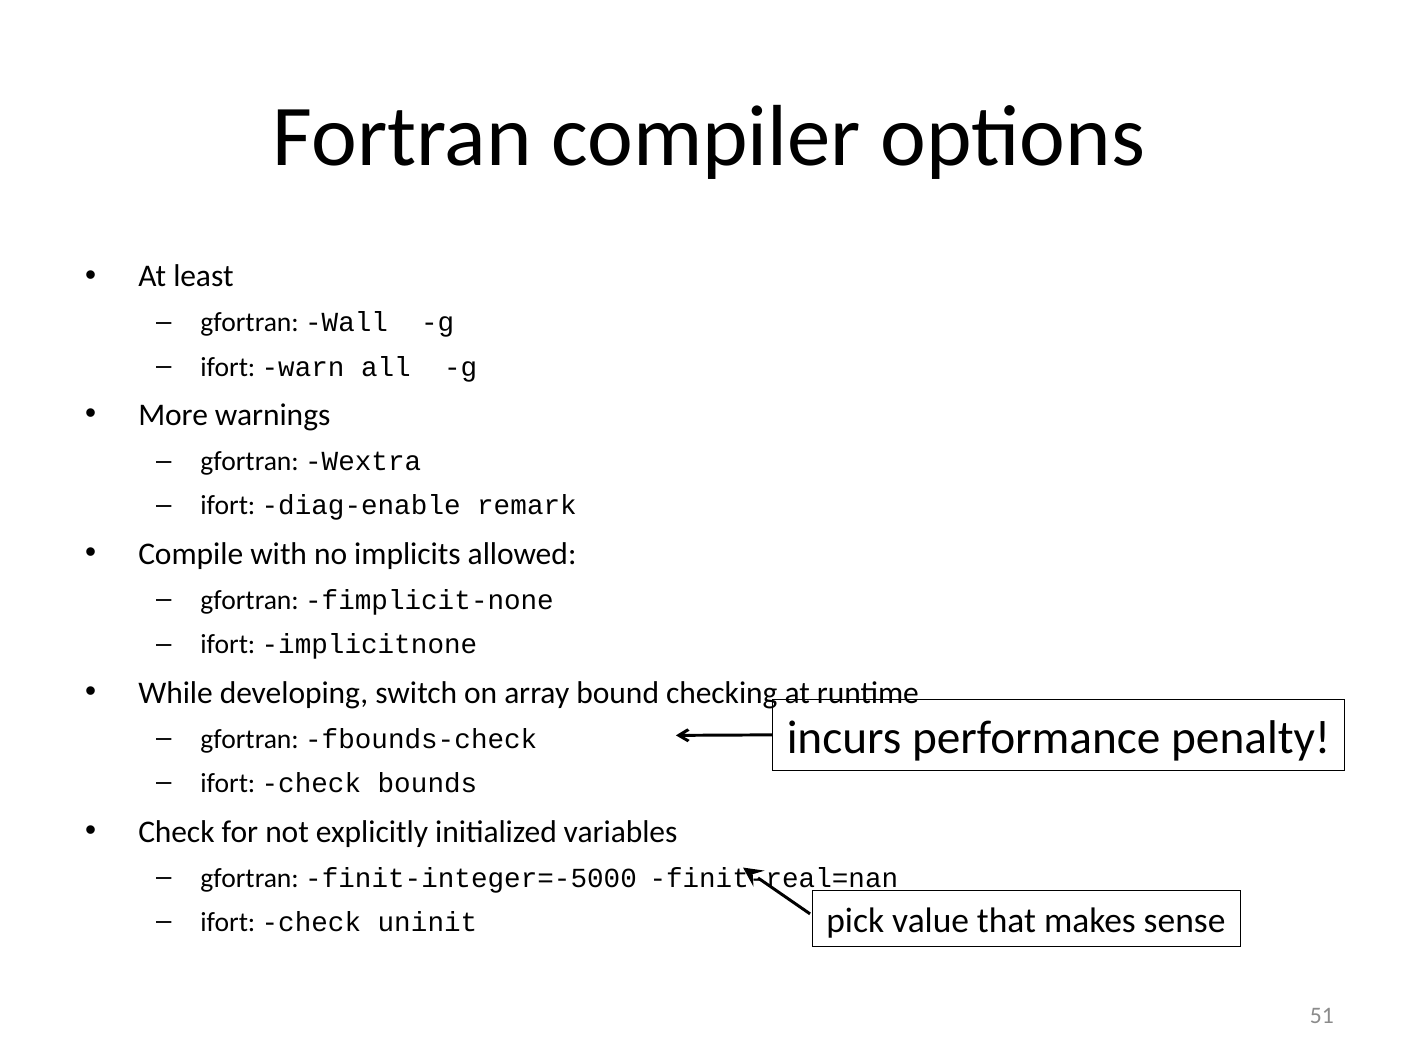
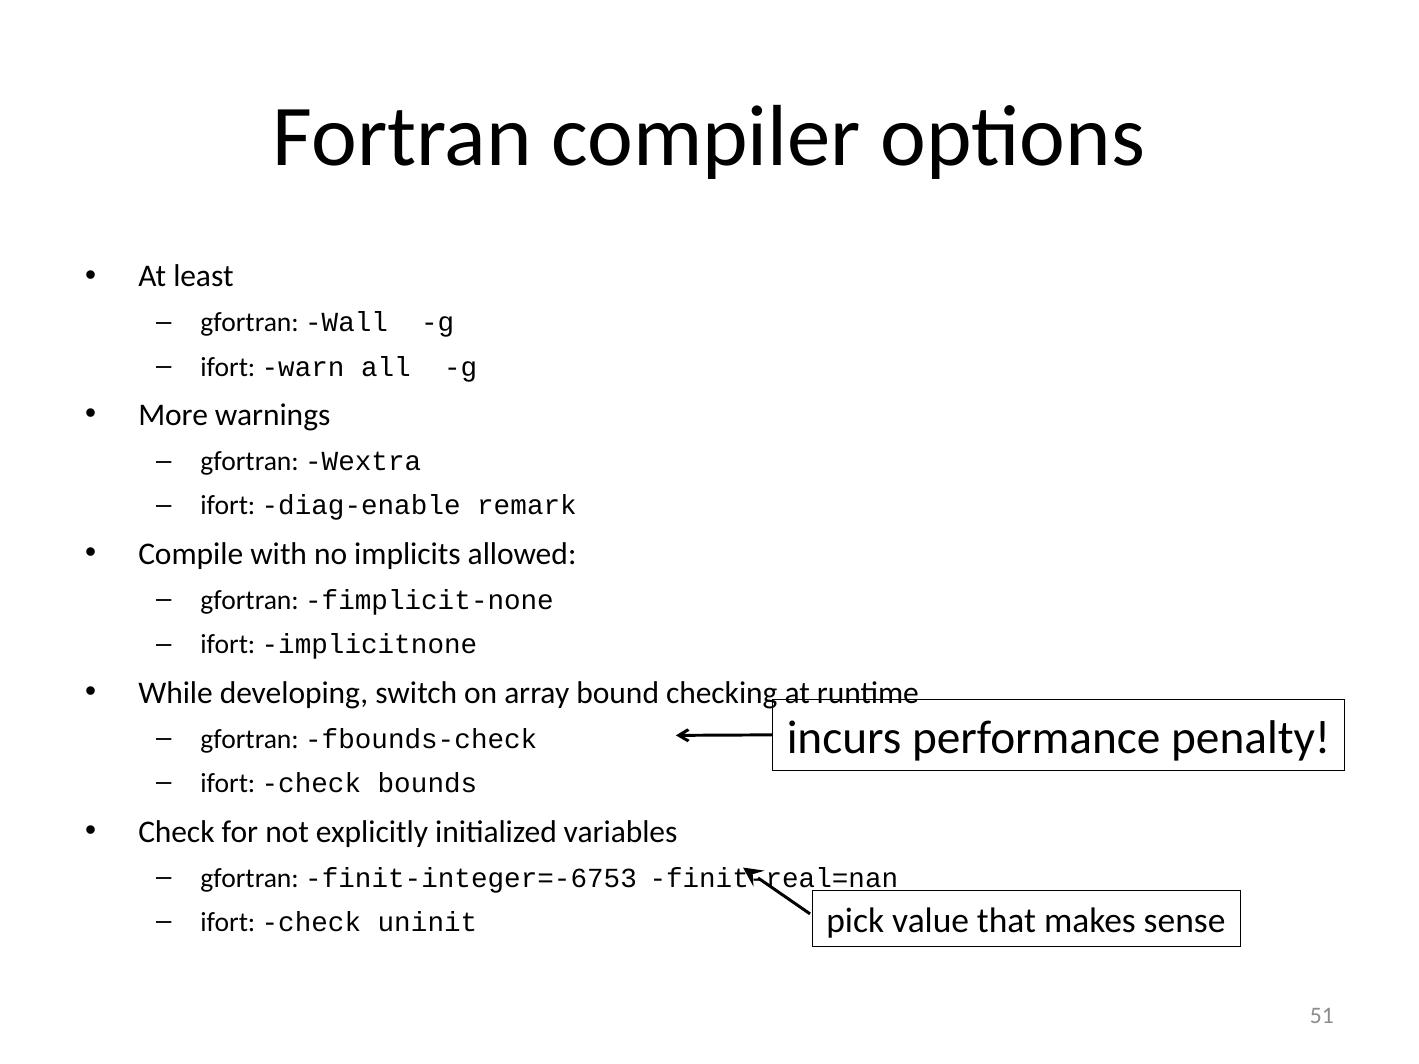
finit-integer=-5000: finit-integer=-5000 -> finit-integer=-6753
